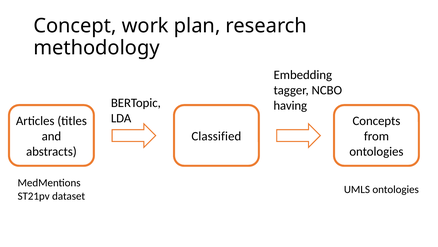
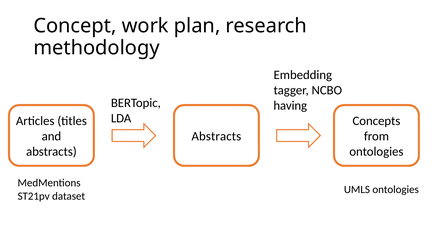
Classified at (216, 136): Classified -> Abstracts
